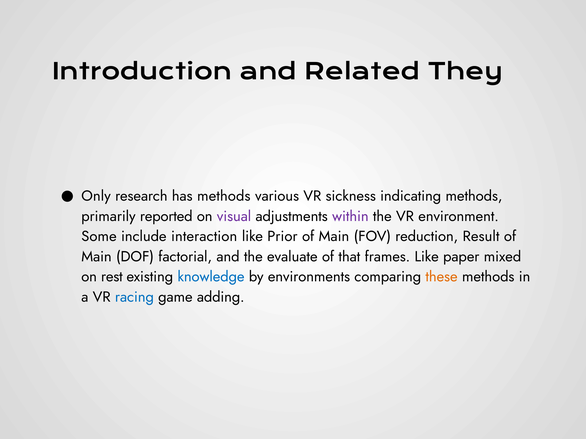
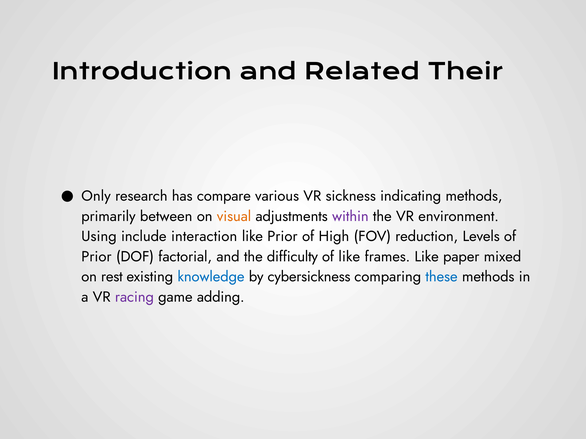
They: They -> Their
has methods: methods -> compare
reported: reported -> between
visual colour: purple -> orange
Some: Some -> Using
Main at (334, 237): Main -> High
Result: Result -> Levels
Main at (96, 257): Main -> Prior
evaluate: evaluate -> difficulty
of that: that -> like
environments: environments -> cybersickness
these colour: orange -> blue
racing colour: blue -> purple
